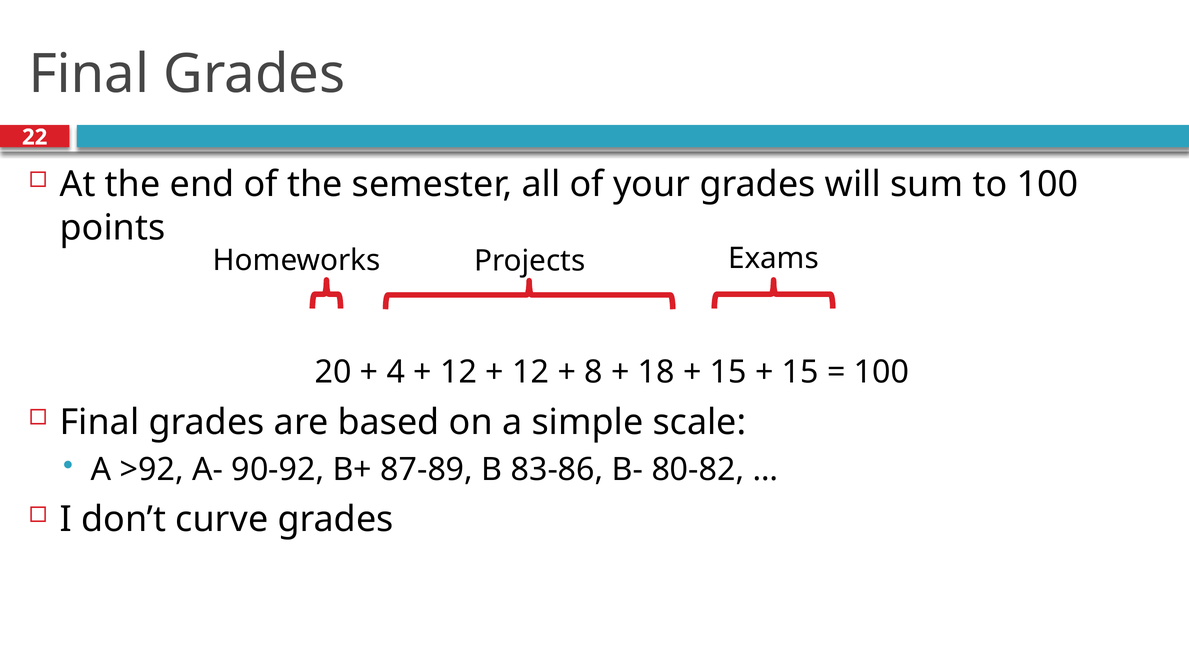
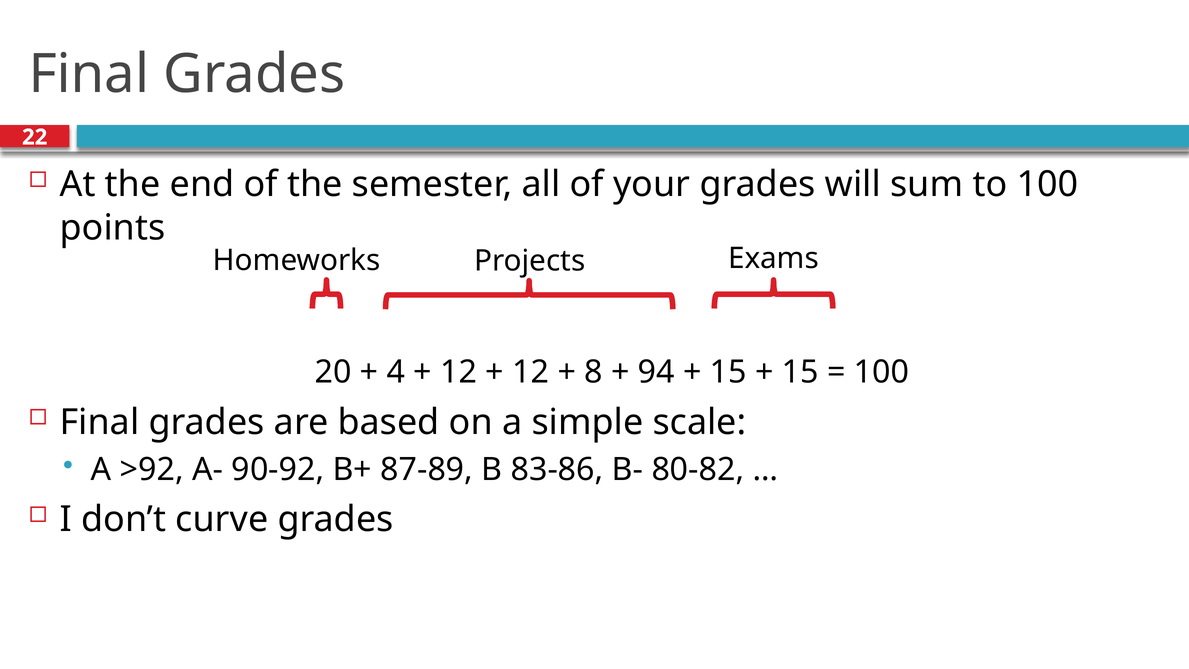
18: 18 -> 94
